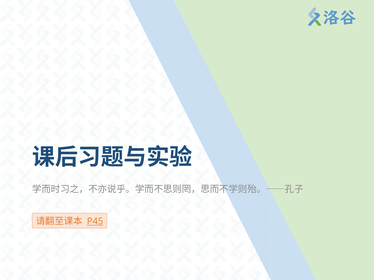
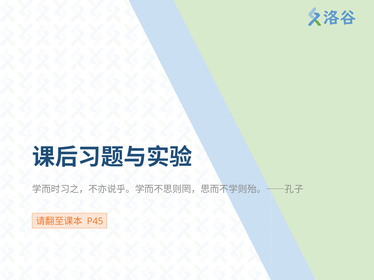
P45 underline: present -> none
